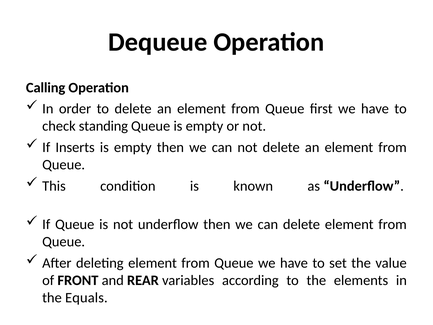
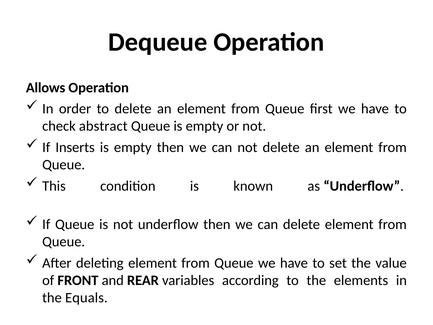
Calling: Calling -> Allows
standing: standing -> abstract
